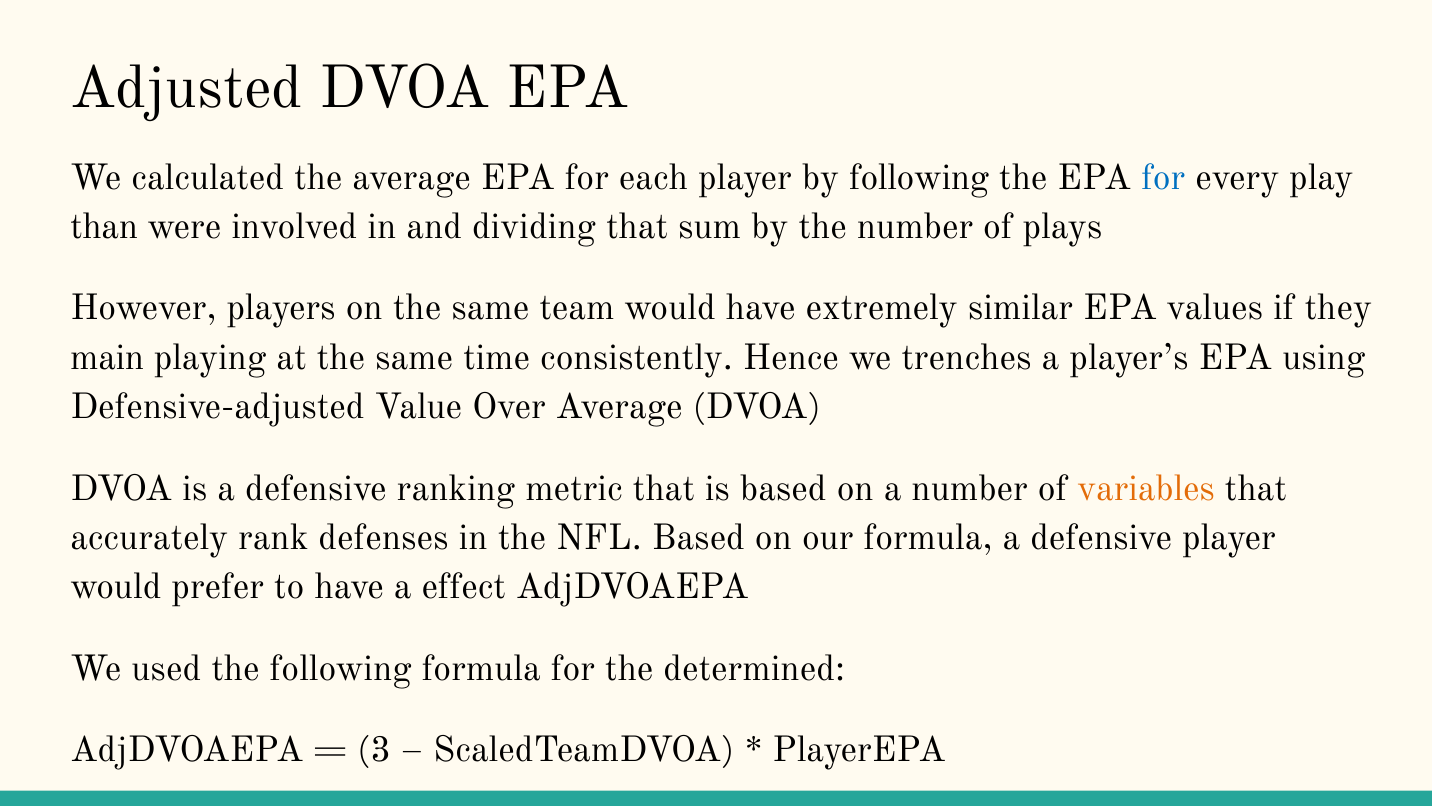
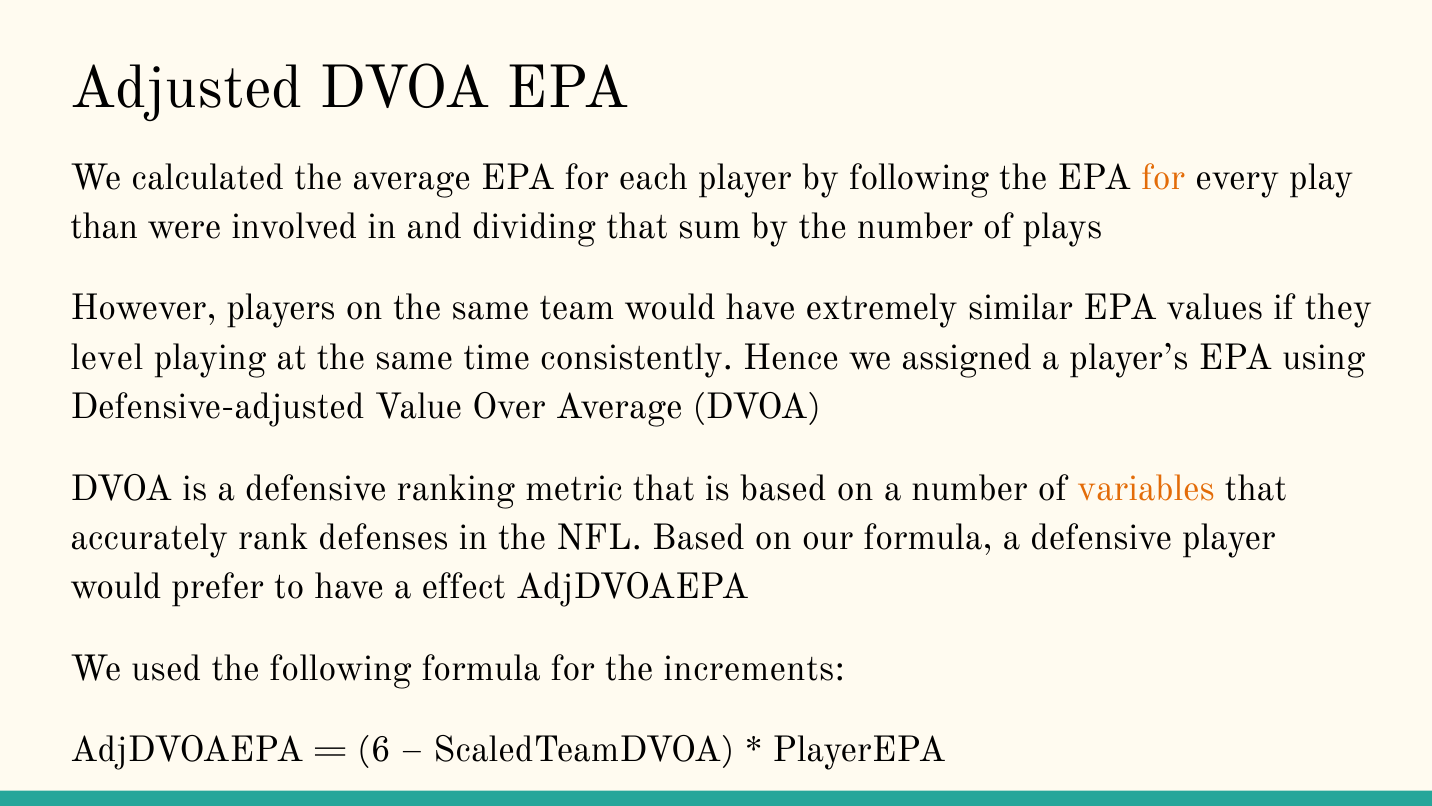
for at (1163, 177) colour: blue -> orange
main: main -> level
trenches: trenches -> assigned
determined: determined -> increments
3: 3 -> 6
